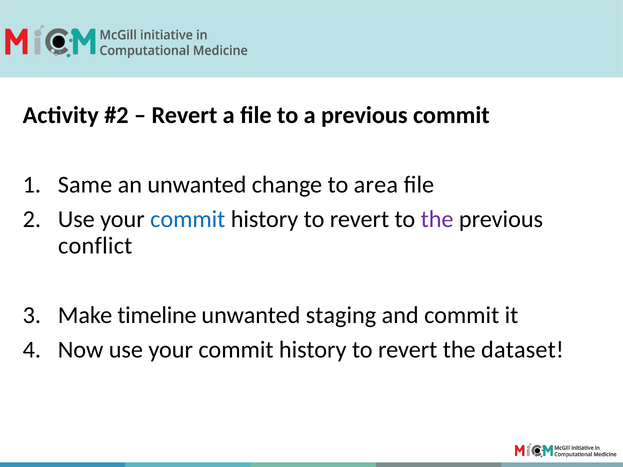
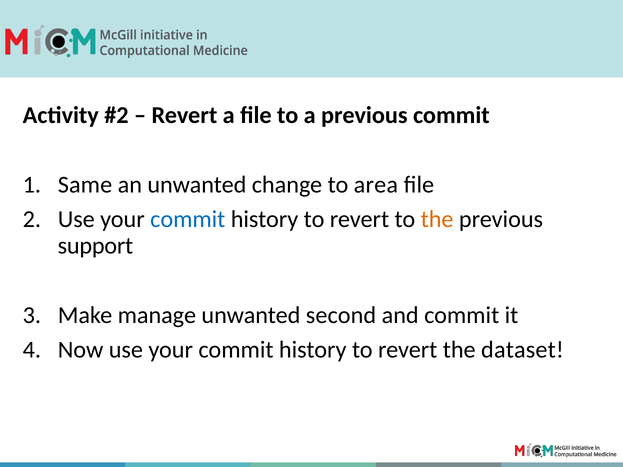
the at (437, 220) colour: purple -> orange
conflict: conflict -> support
timeline: timeline -> manage
staging: staging -> second
